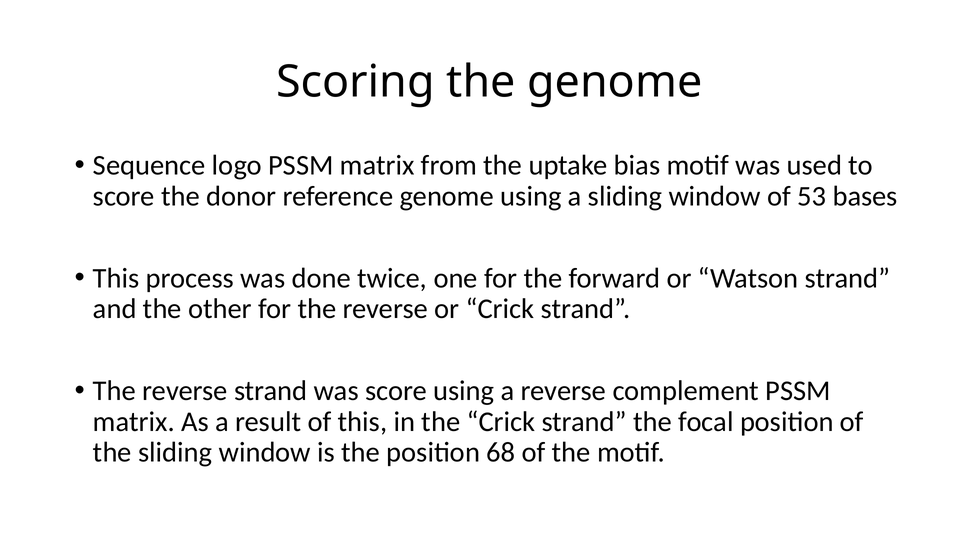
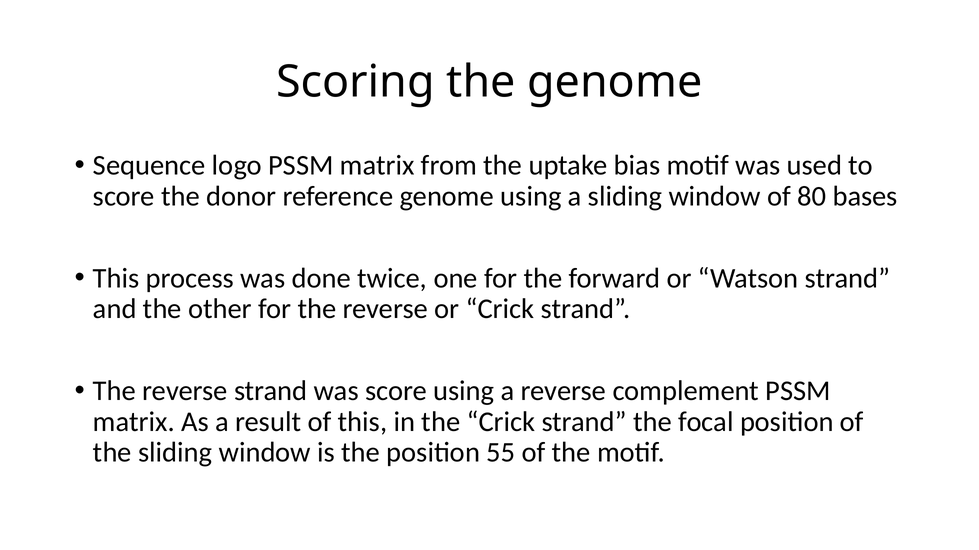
53: 53 -> 80
68: 68 -> 55
